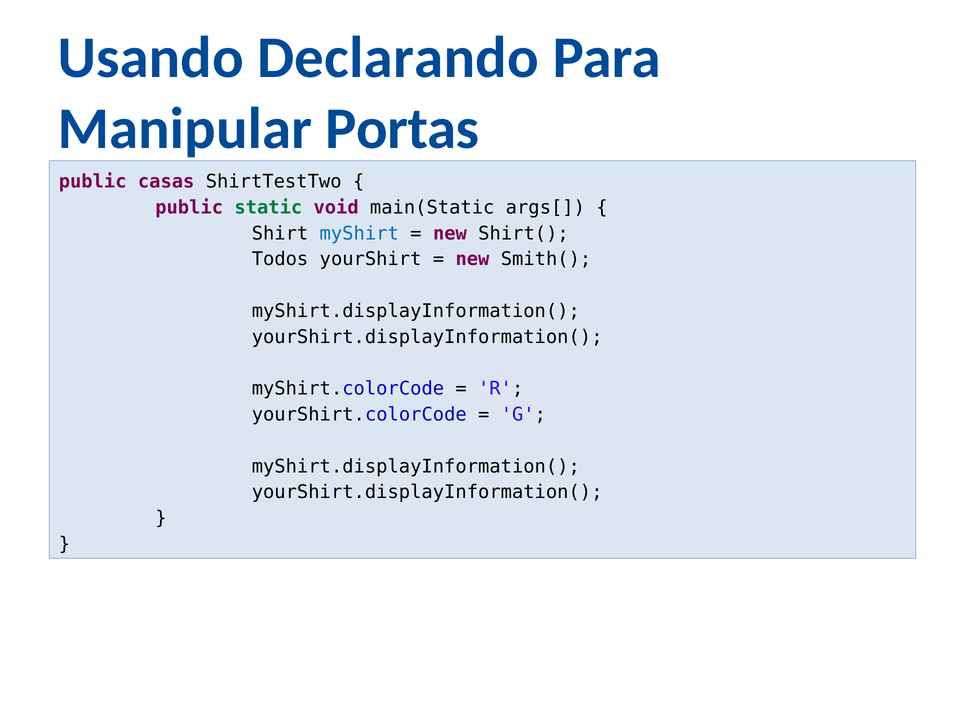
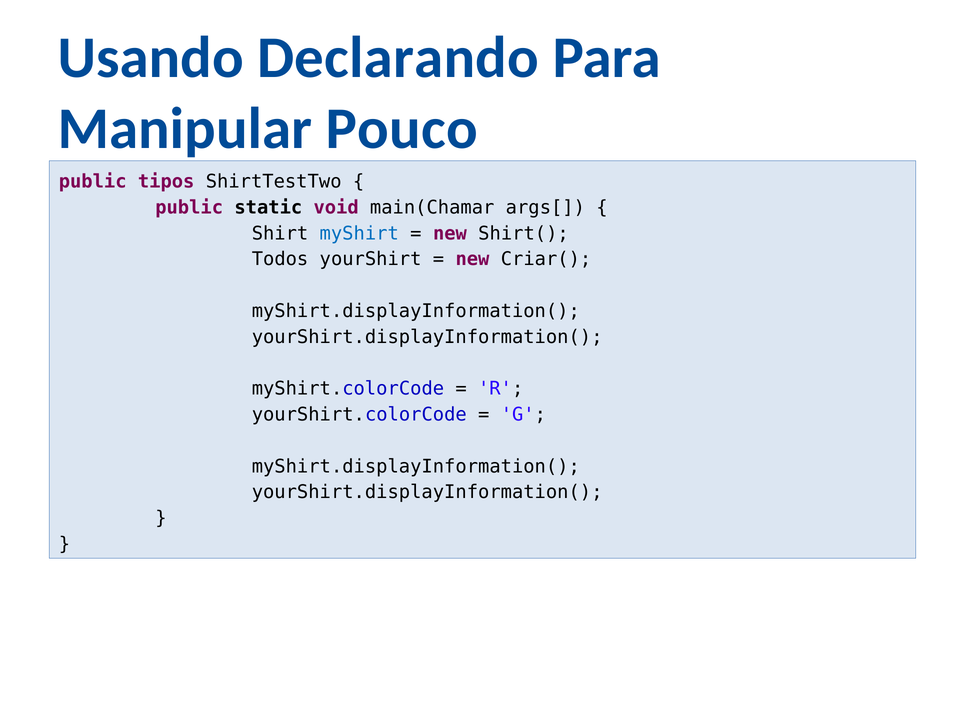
Portas: Portas -> Pouco
casas: casas -> tipos
static colour: green -> black
main(Static: main(Static -> main(Chamar
Smith(: Smith( -> Criar(
